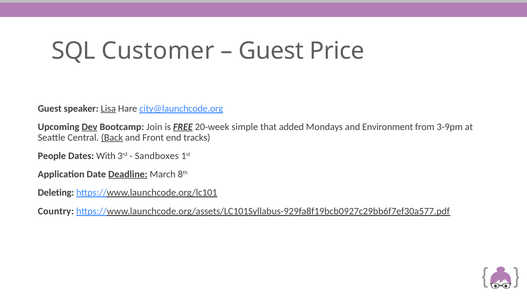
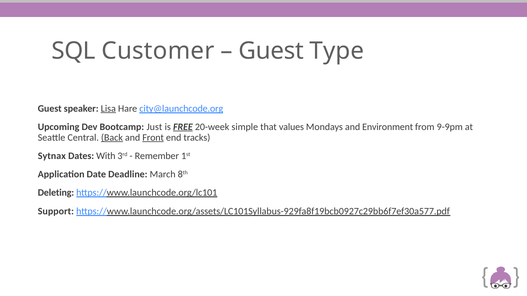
Price: Price -> Type
Dev underline: present -> none
Join: Join -> Just
added: added -> values
3-9pm: 3-9pm -> 9-9pm
Front underline: none -> present
People: People -> Sytnax
Sandboxes: Sandboxes -> Remember
Deadline underline: present -> none
Country: Country -> Support
